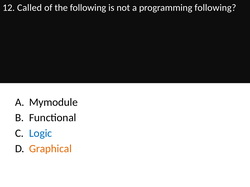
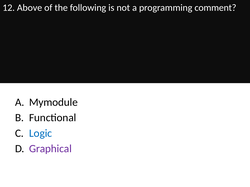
Called: Called -> Above
programming following: following -> comment
Graphical colour: orange -> purple
